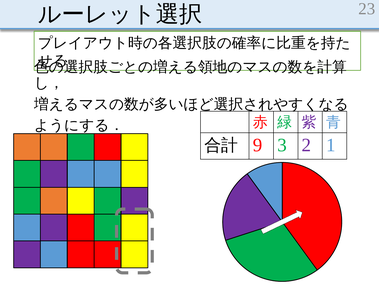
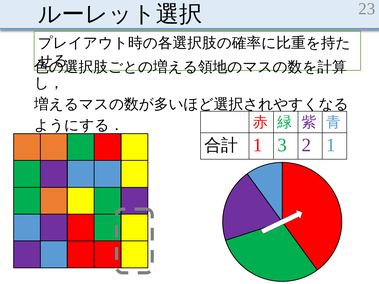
9 at (258, 145): 9 -> 1
